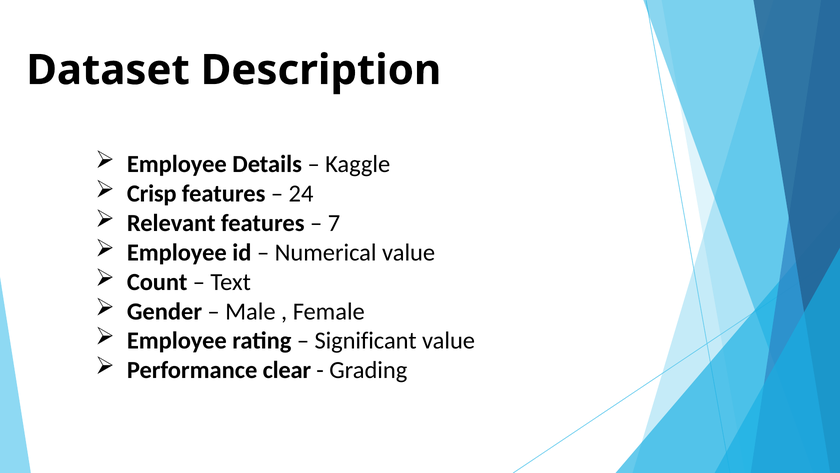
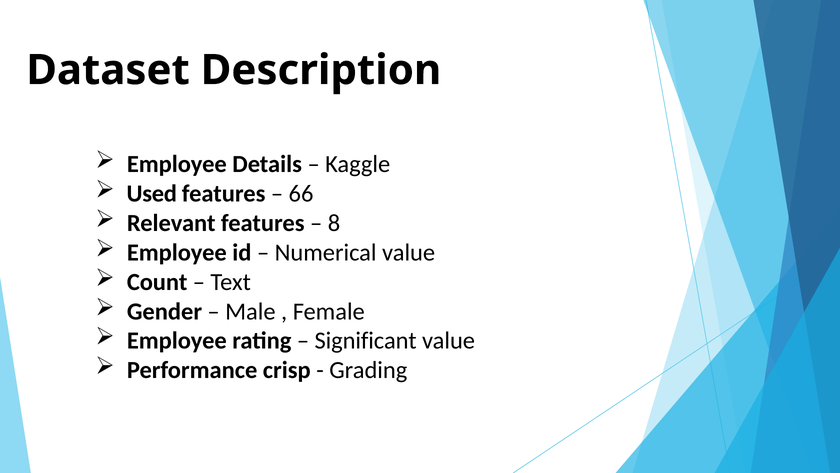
Crisp: Crisp -> Used
24: 24 -> 66
7: 7 -> 8
clear: clear -> crisp
